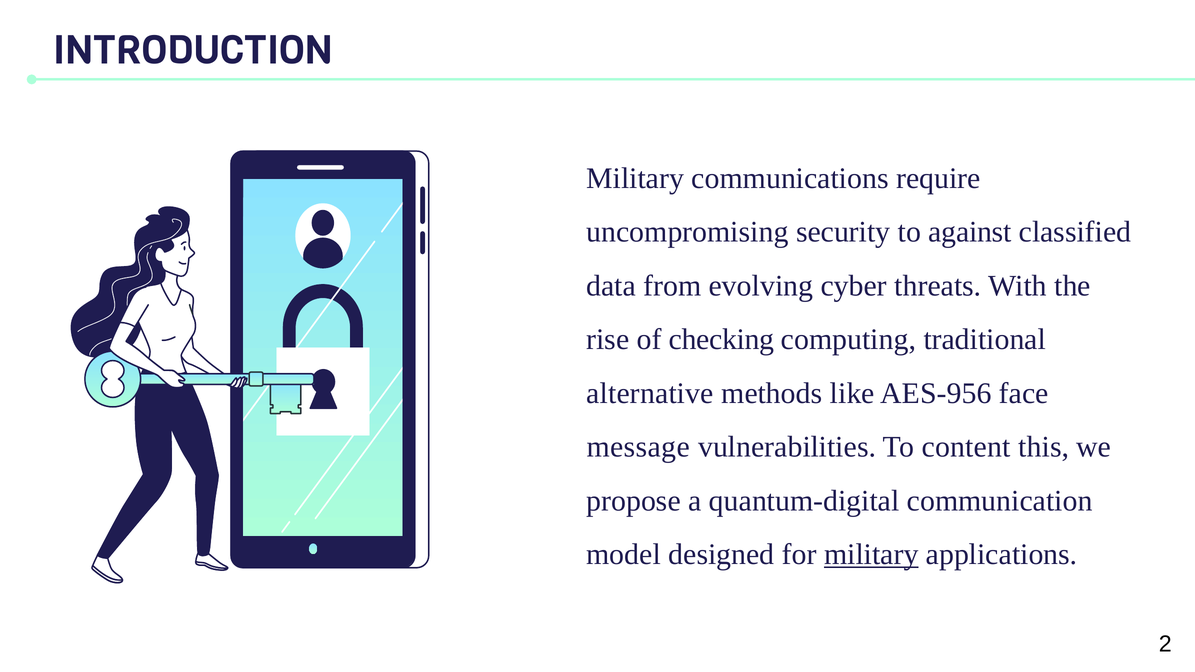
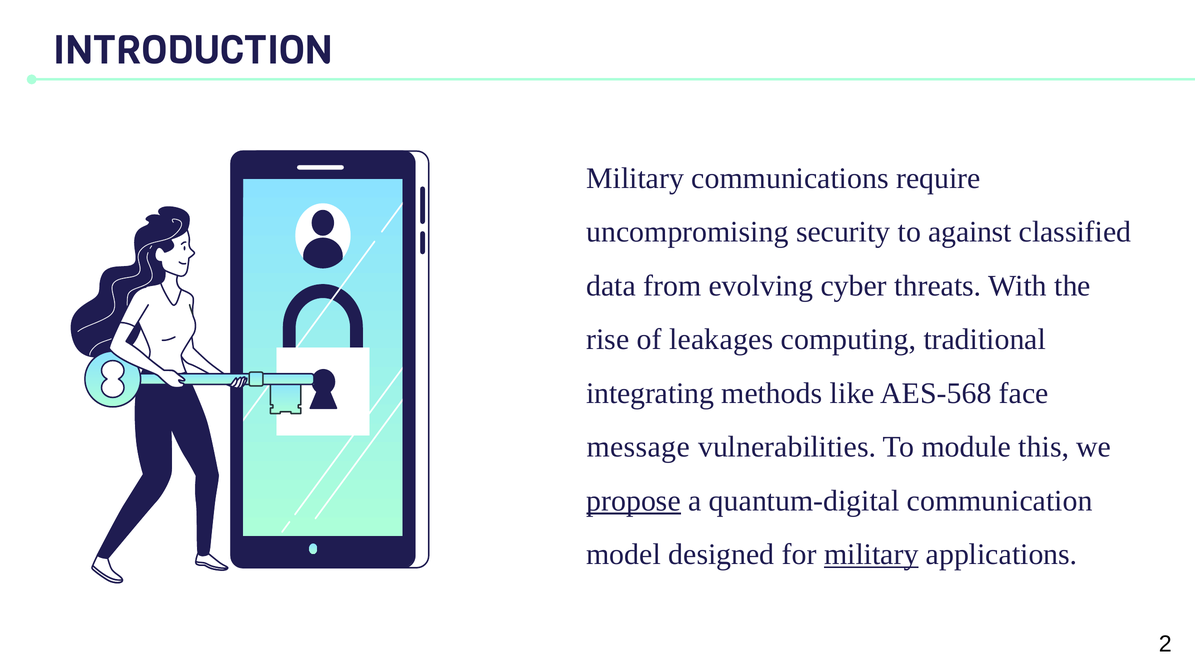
checking: checking -> leakages
alternative: alternative -> integrating
AES-956: AES-956 -> AES-568
content: content -> module
propose underline: none -> present
